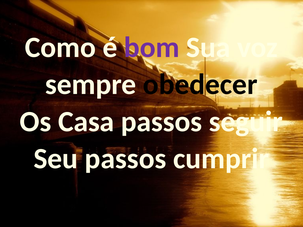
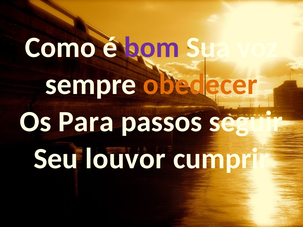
obedecer colour: black -> orange
Casa: Casa -> Para
Seu passos: passos -> louvor
